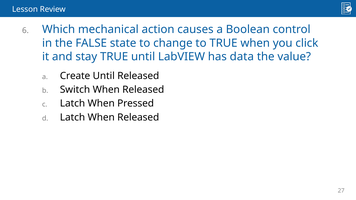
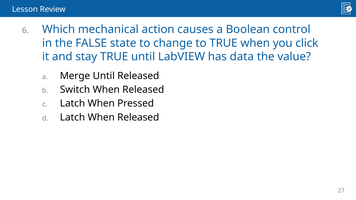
Create: Create -> Merge
